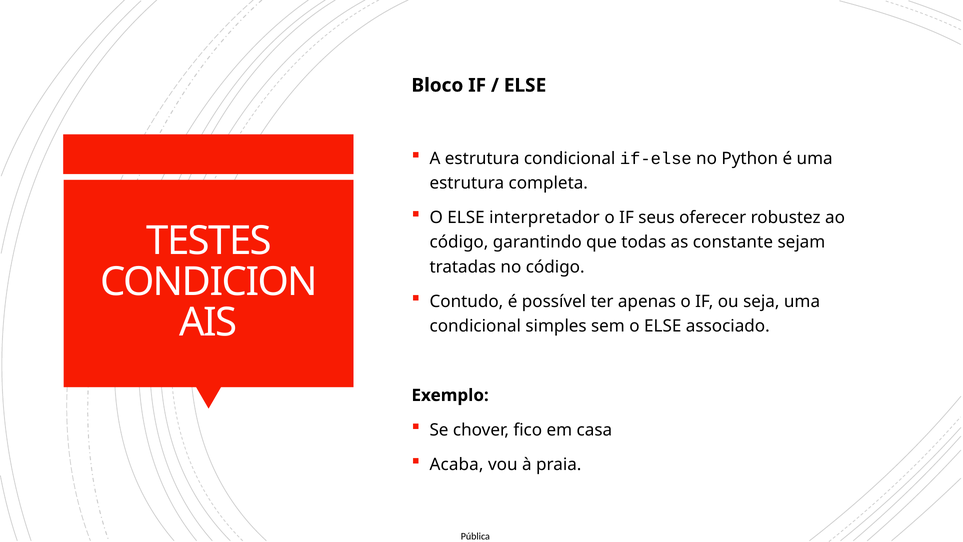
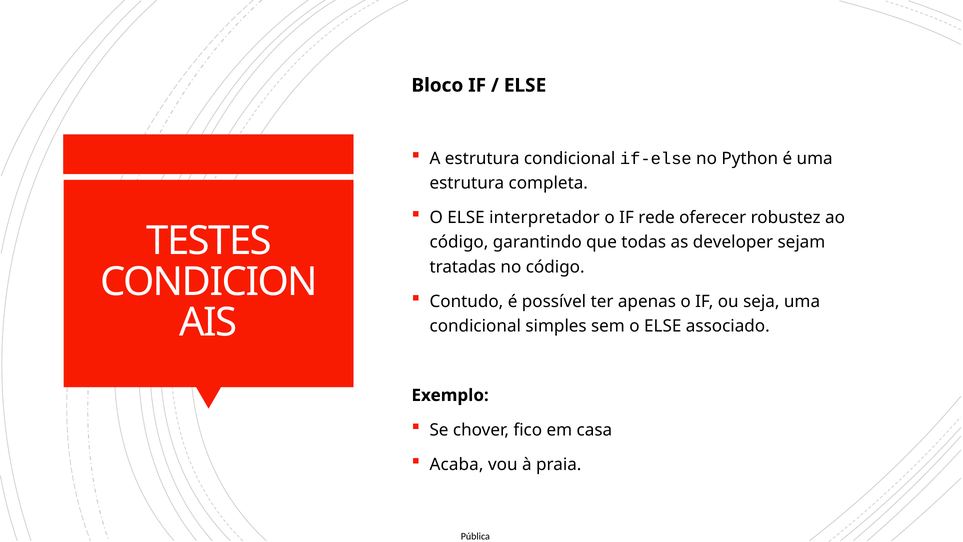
seus: seus -> rede
constante: constante -> developer
